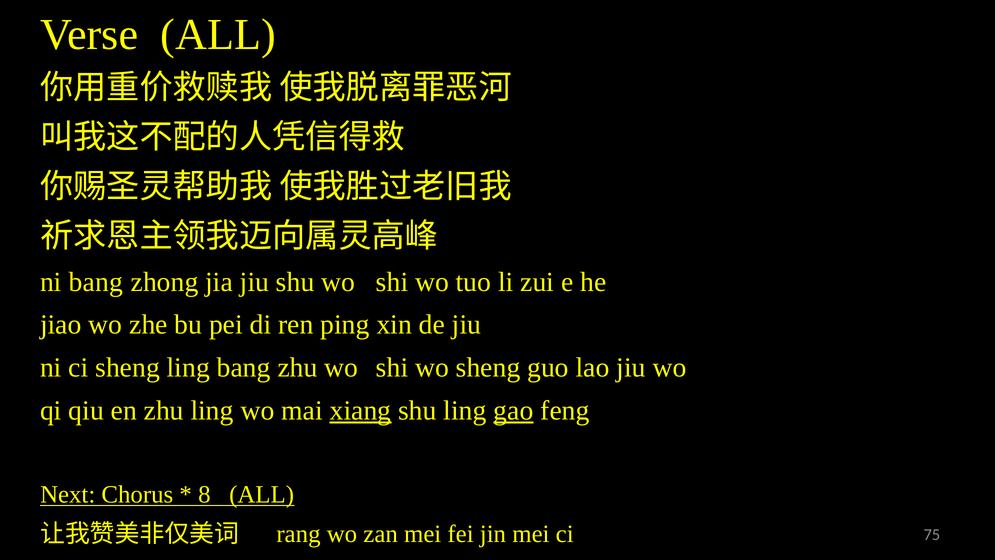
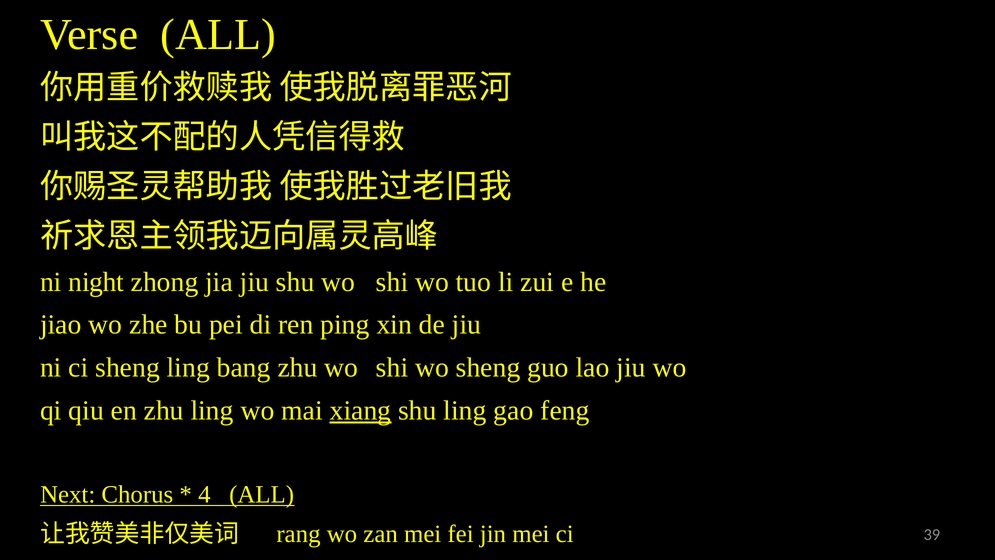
ni bang: bang -> night
gao underline: present -> none
8: 8 -> 4
75: 75 -> 39
